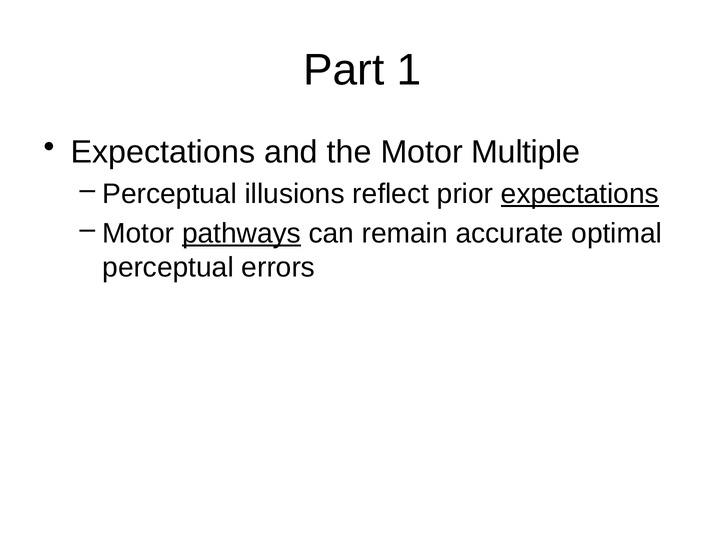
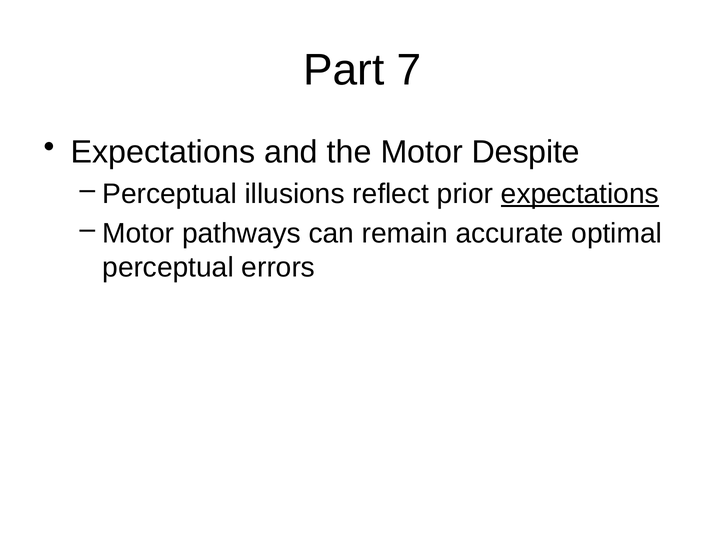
1: 1 -> 7
Multiple: Multiple -> Despite
pathways underline: present -> none
